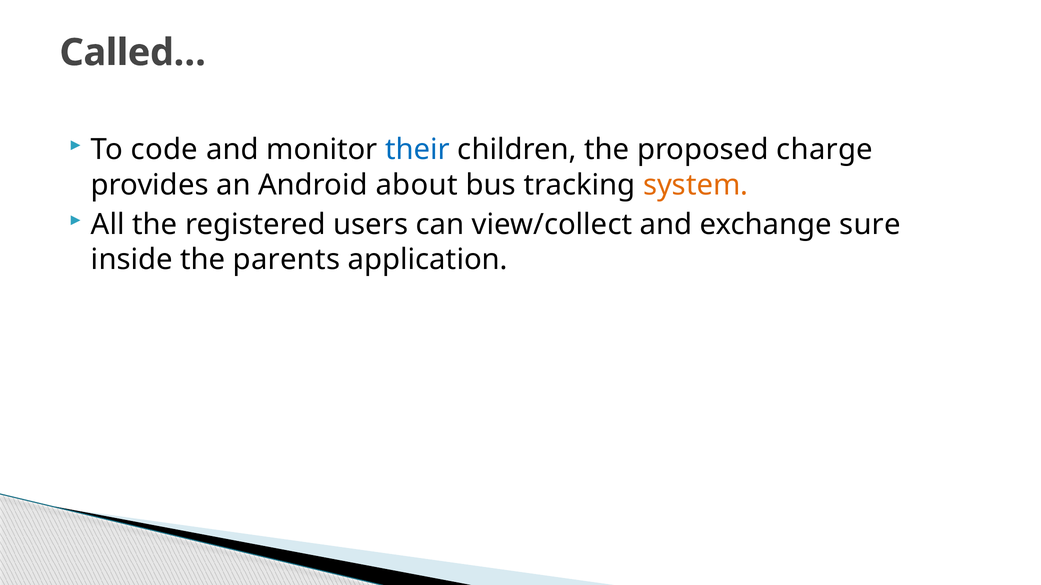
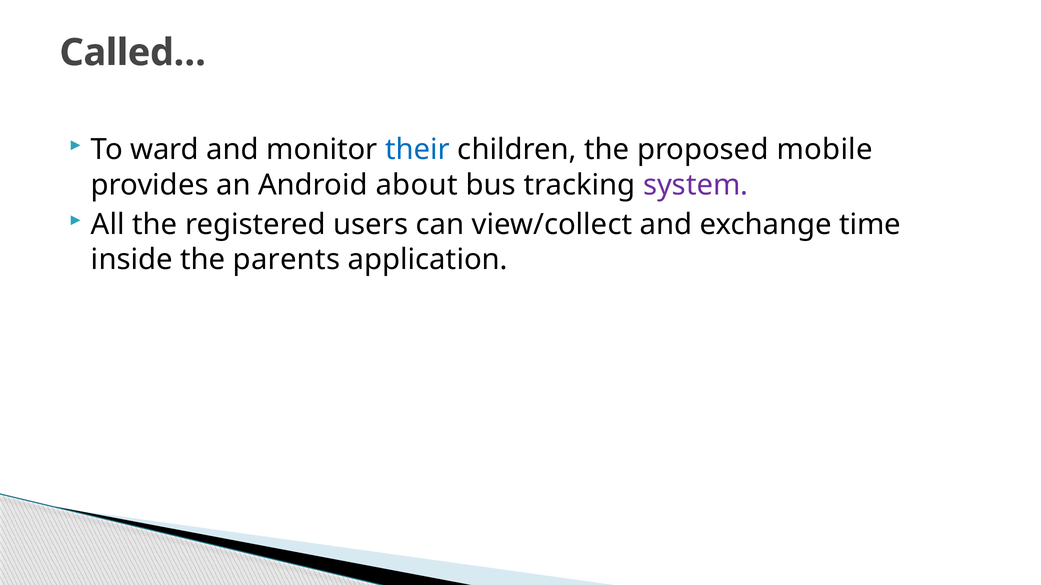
code: code -> ward
charge: charge -> mobile
system colour: orange -> purple
sure: sure -> time
